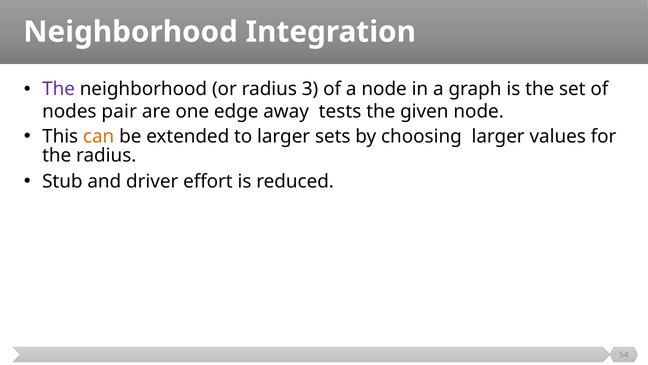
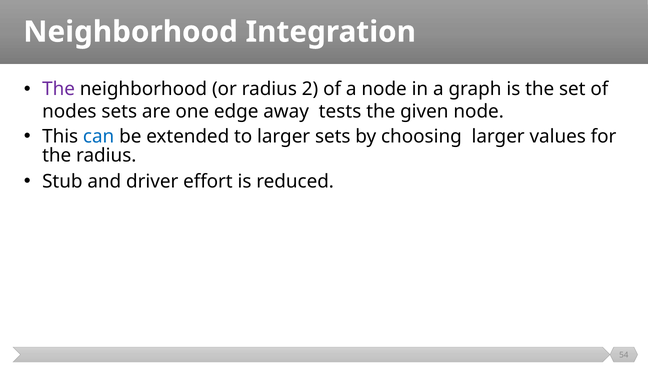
3: 3 -> 2
nodes pair: pair -> sets
can colour: orange -> blue
